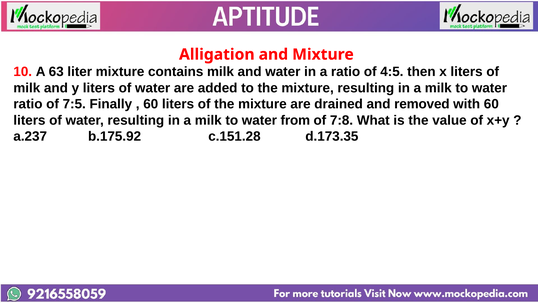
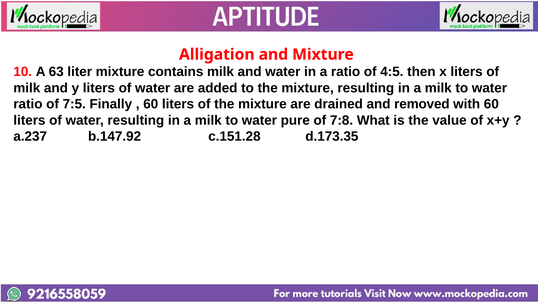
from: from -> pure
b.175.92: b.175.92 -> b.147.92
